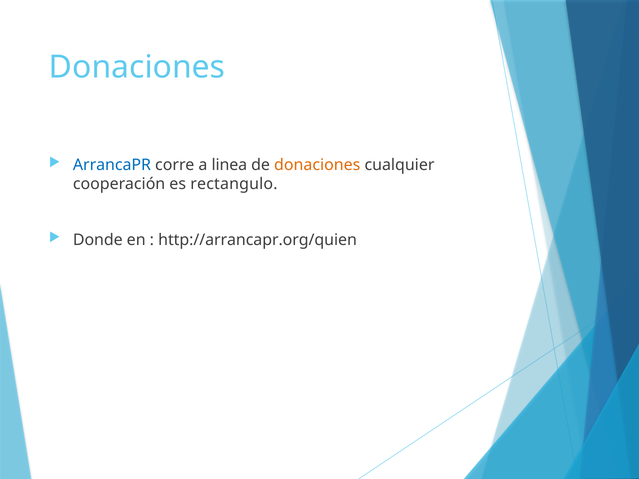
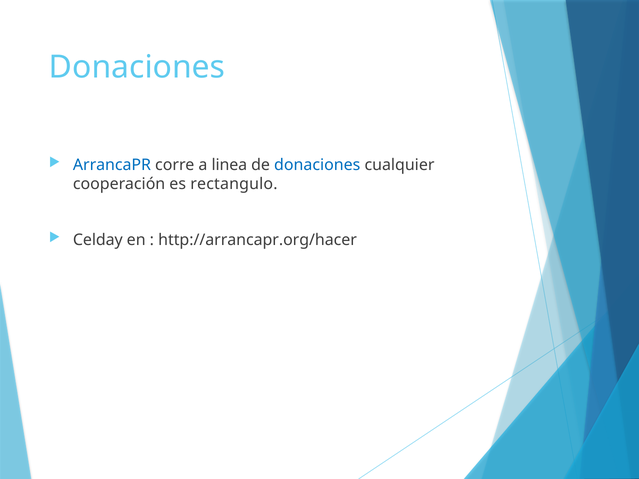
donaciones at (317, 165) colour: orange -> blue
Donde: Donde -> Celday
http://arrancapr.org/quien: http://arrancapr.org/quien -> http://arrancapr.org/hacer
